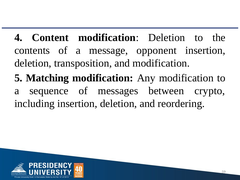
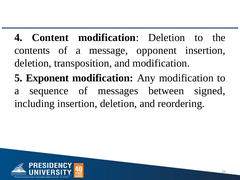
Matching: Matching -> Exponent
crypto: crypto -> signed
